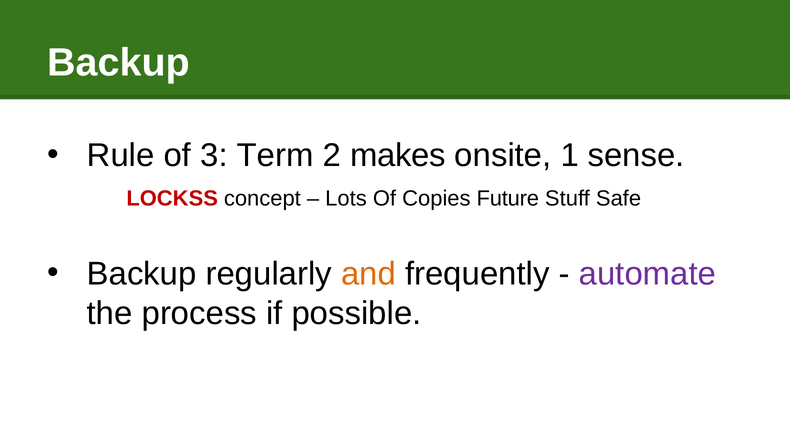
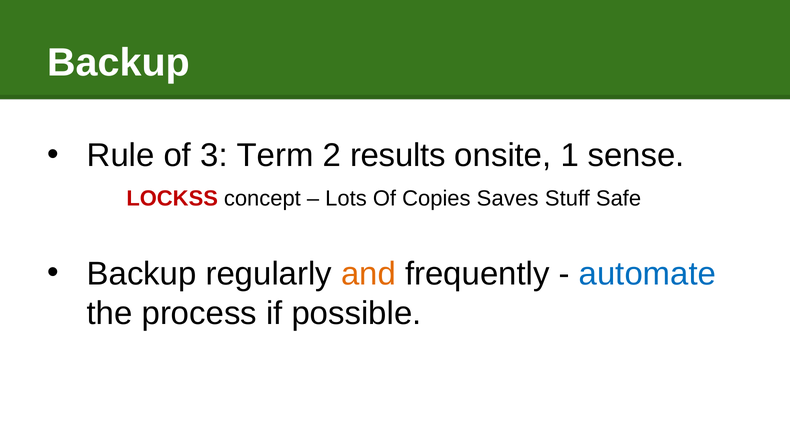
makes: makes -> results
Future: Future -> Saves
automate colour: purple -> blue
